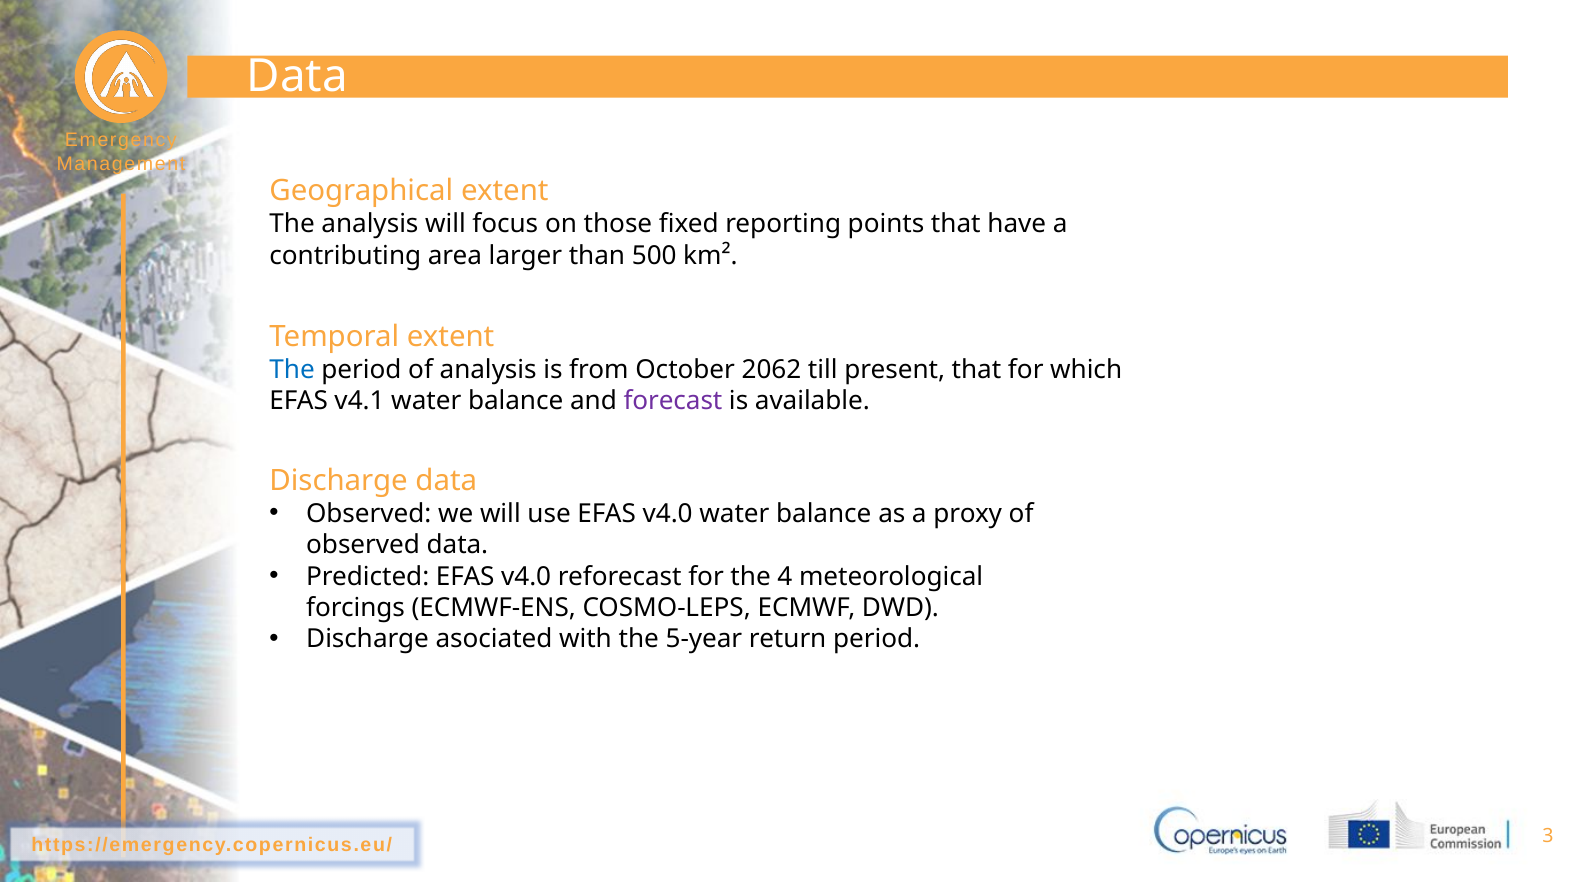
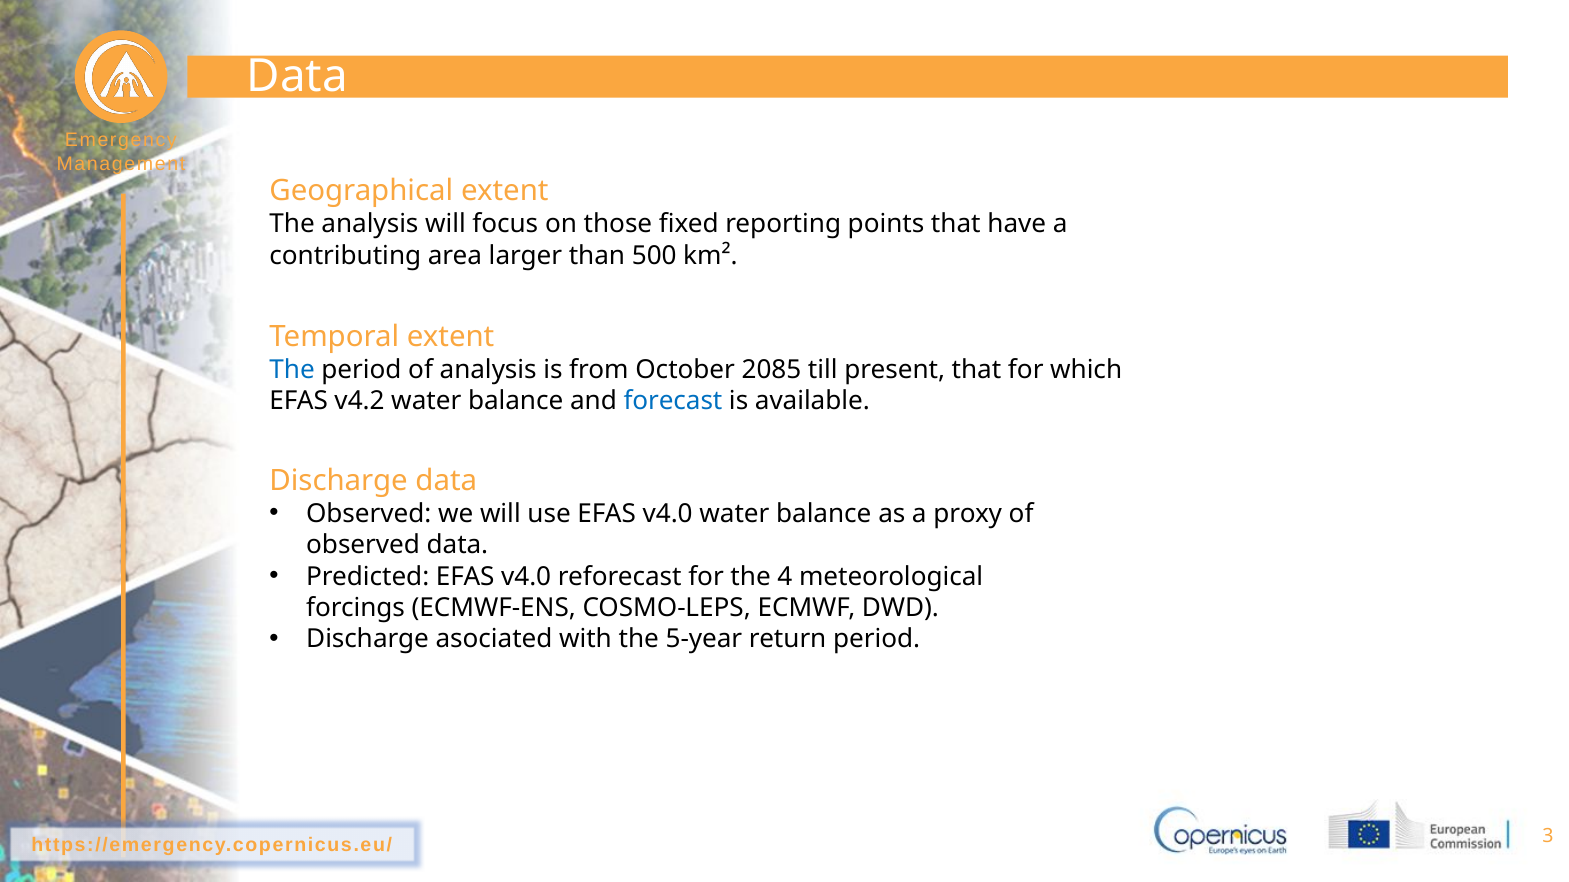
2062: 2062 -> 2085
v4.1: v4.1 -> v4.2
forecast colour: purple -> blue
